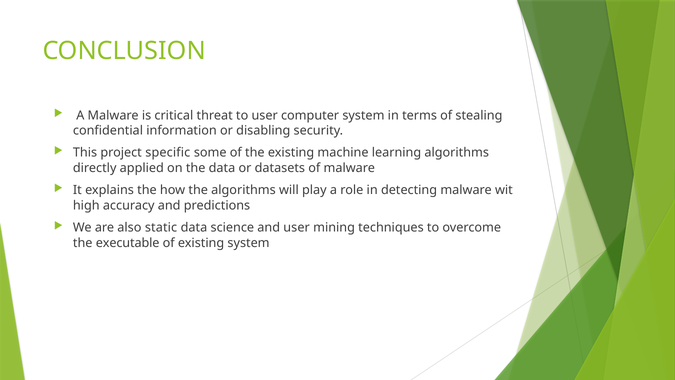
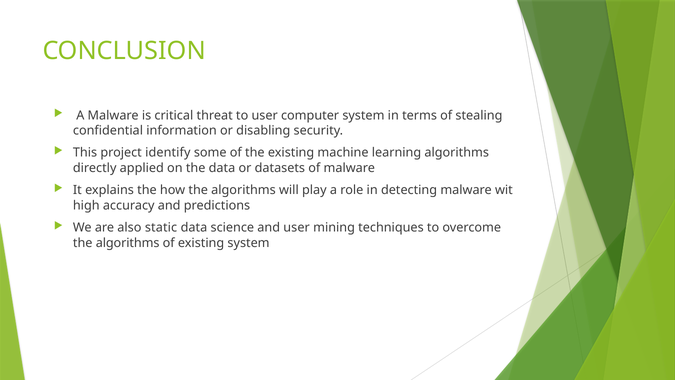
specific: specific -> identify
executable at (128, 243): executable -> algorithms
